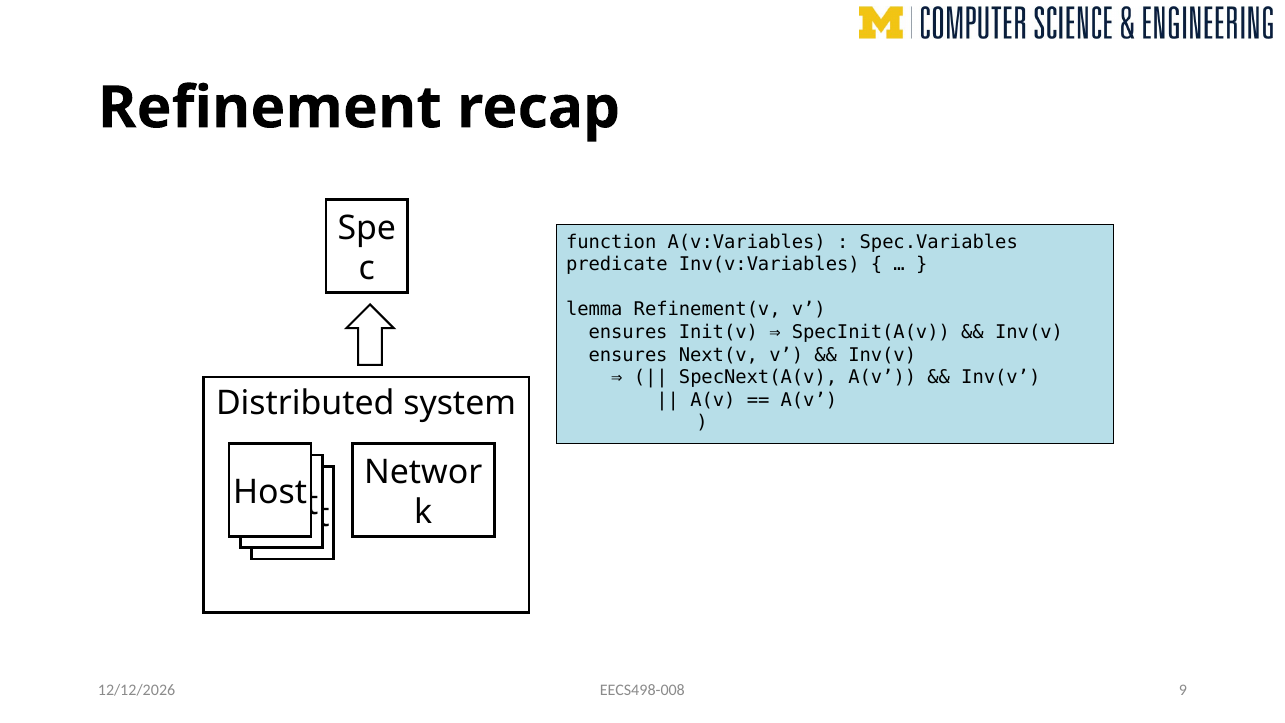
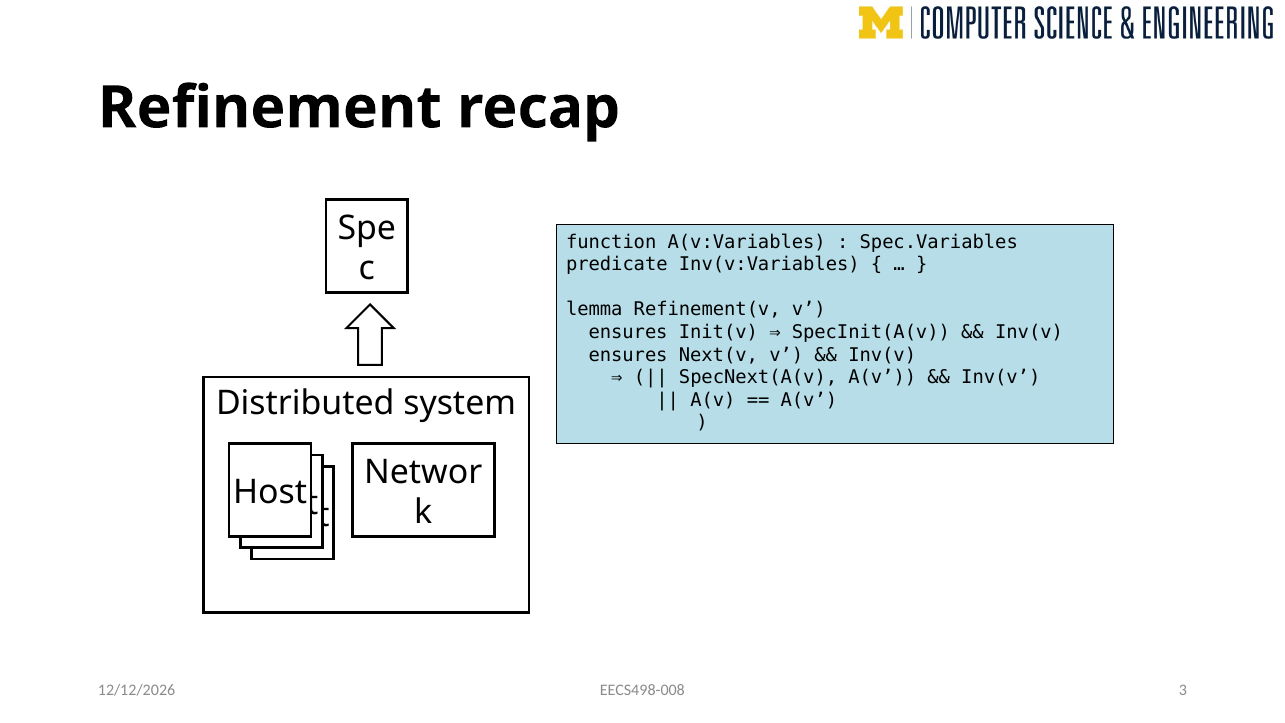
9: 9 -> 3
